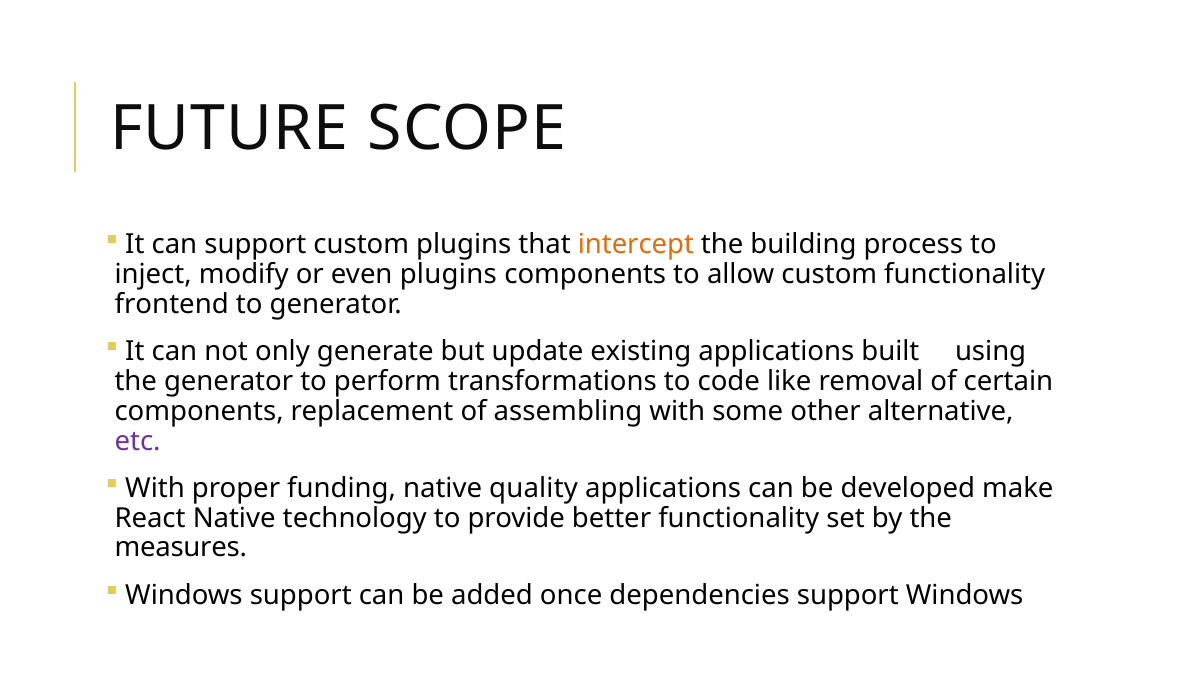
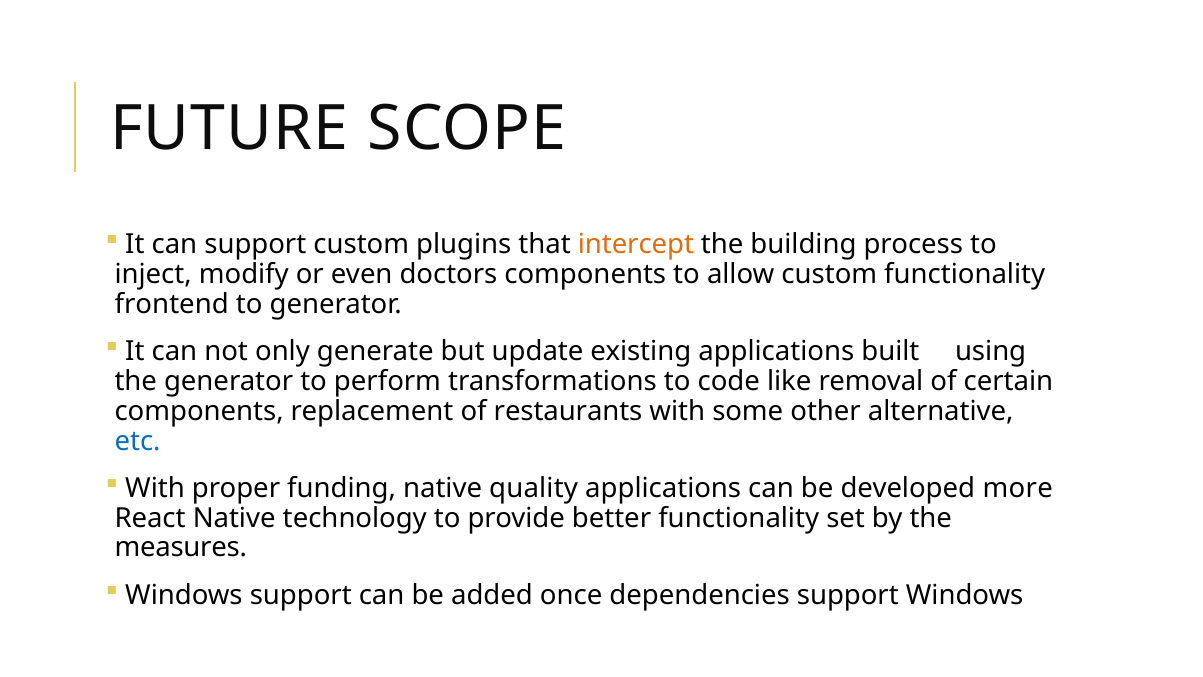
even plugins: plugins -> doctors
assembling: assembling -> restaurants
etc colour: purple -> blue
make: make -> more
